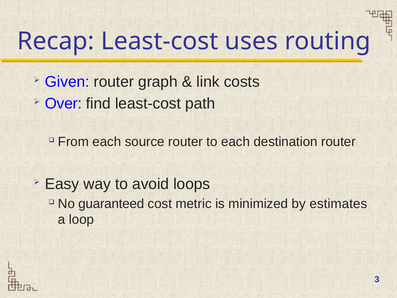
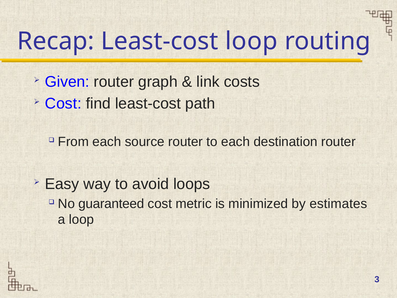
Least-cost uses: uses -> loop
Over at (63, 103): Over -> Cost
